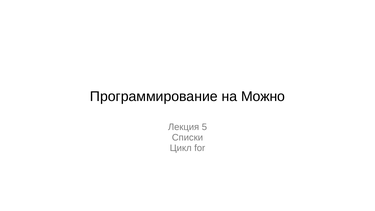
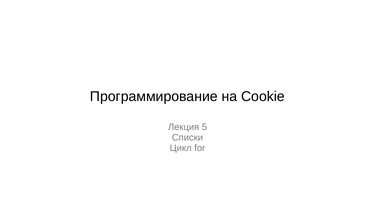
Можно: Можно -> Cookie
